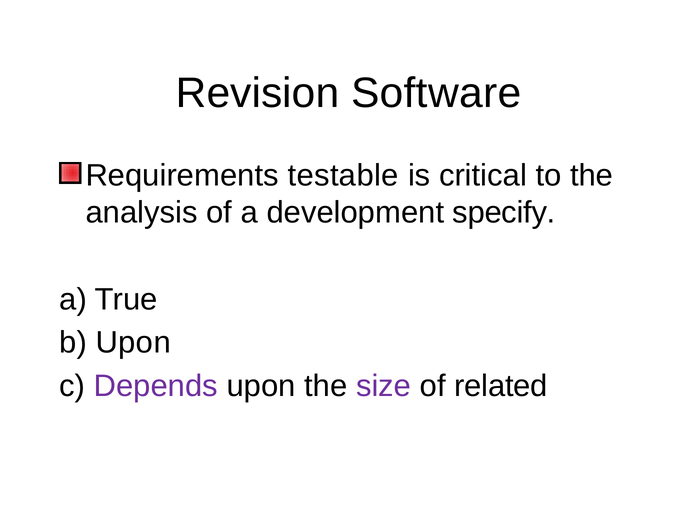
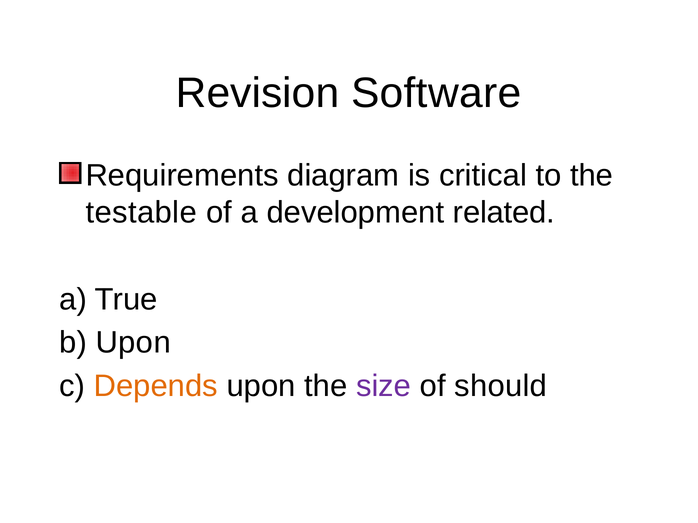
testable: testable -> diagram
analysis: analysis -> testable
specify: specify -> related
Depends colour: purple -> orange
related: related -> should
